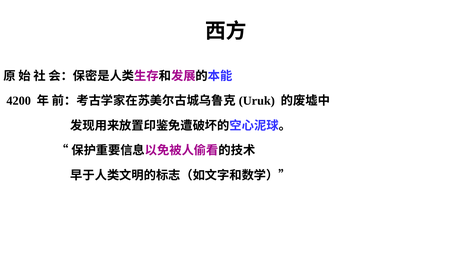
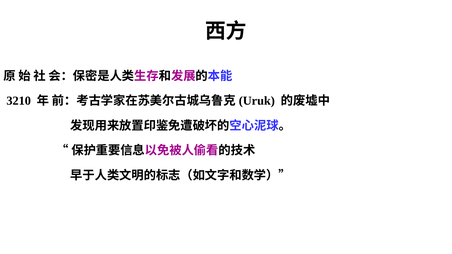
4200: 4200 -> 3210
